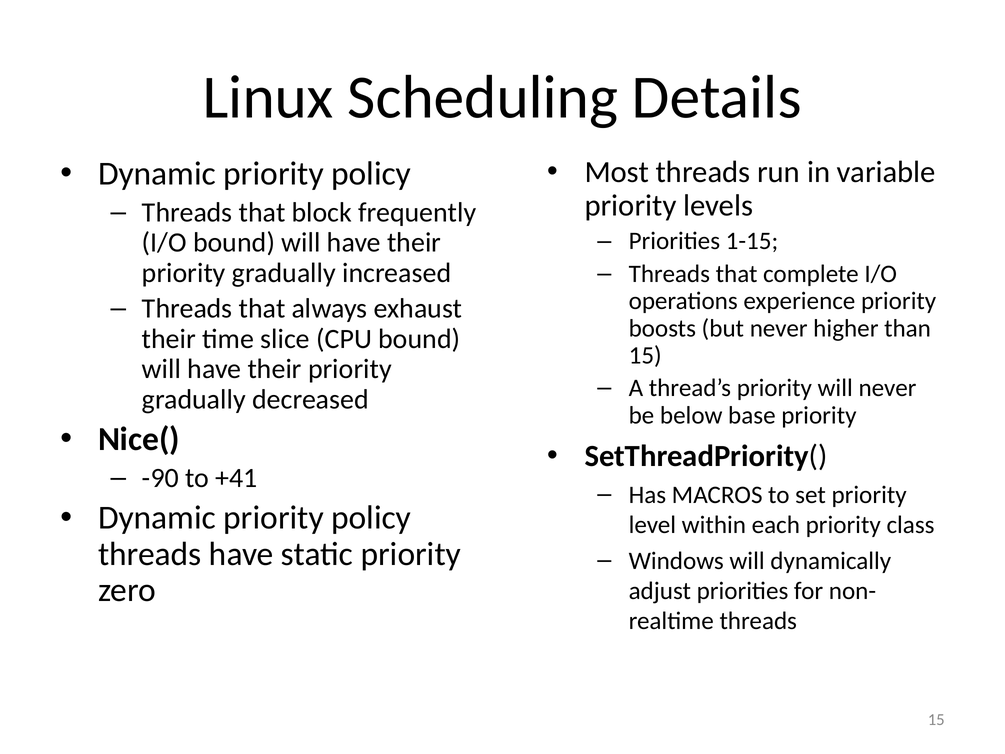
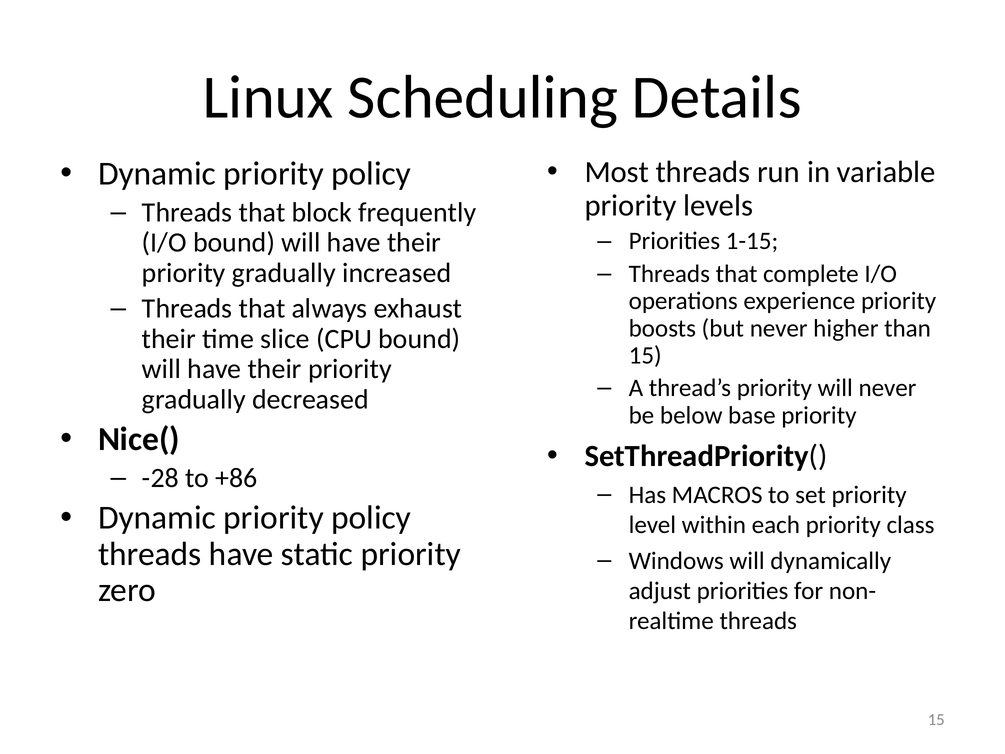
-90: -90 -> -28
+41: +41 -> +86
